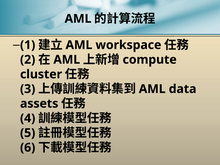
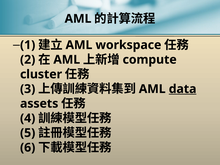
data underline: none -> present
